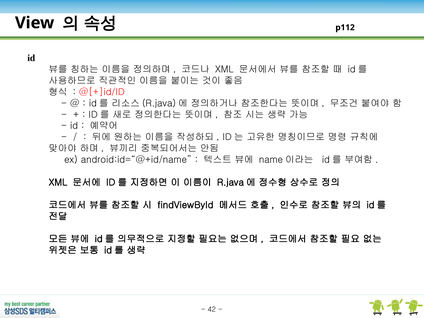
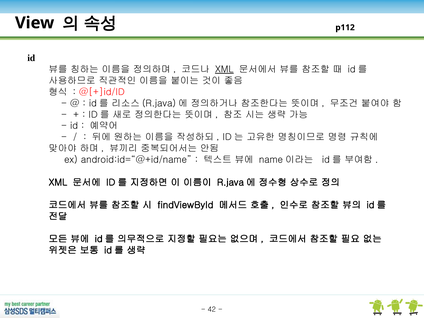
XML at (224, 69) underline: none -> present
